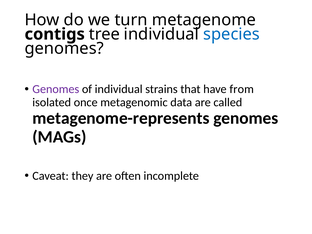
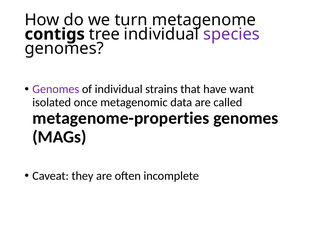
species colour: blue -> purple
from: from -> want
metagenome-represents: metagenome-represents -> metagenome-properties
